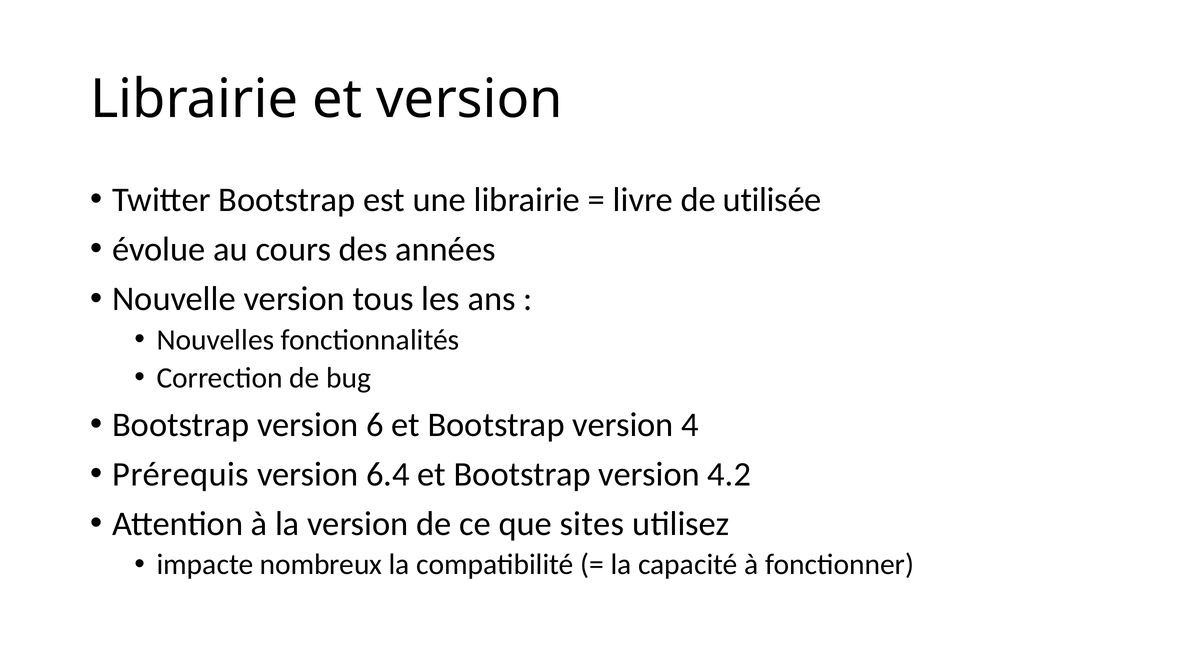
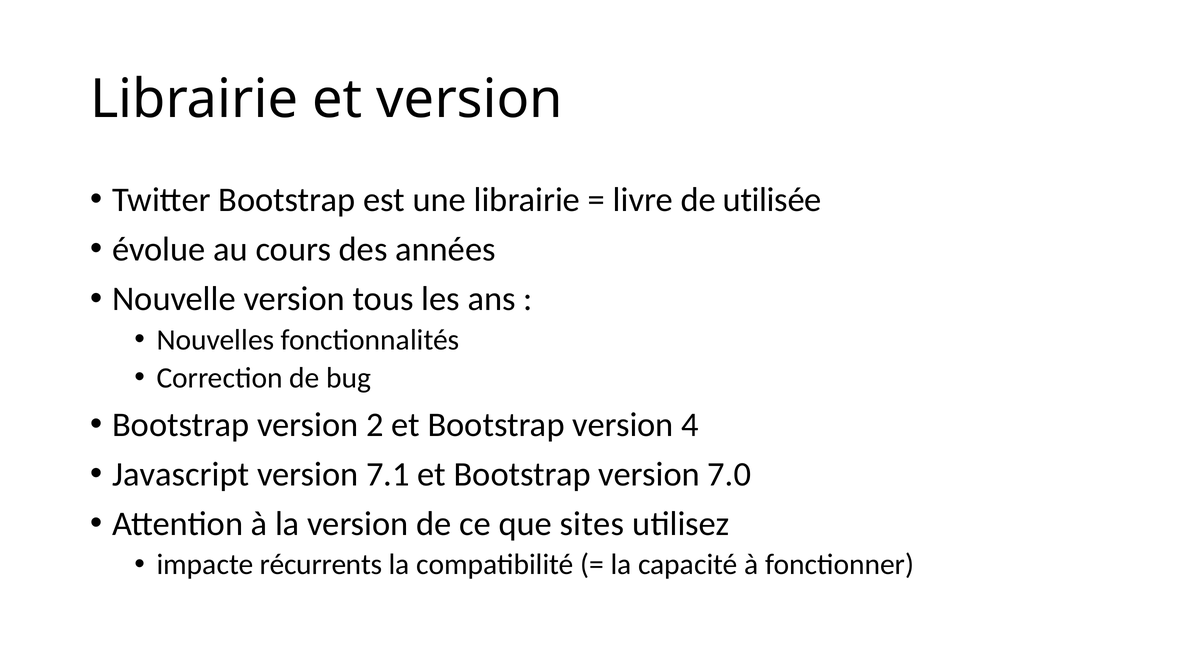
6: 6 -> 2
Prérequis: Prérequis -> Javascript
6.4: 6.4 -> 7.1
4.2: 4.2 -> 7.0
nombreux: nombreux -> récurrents
